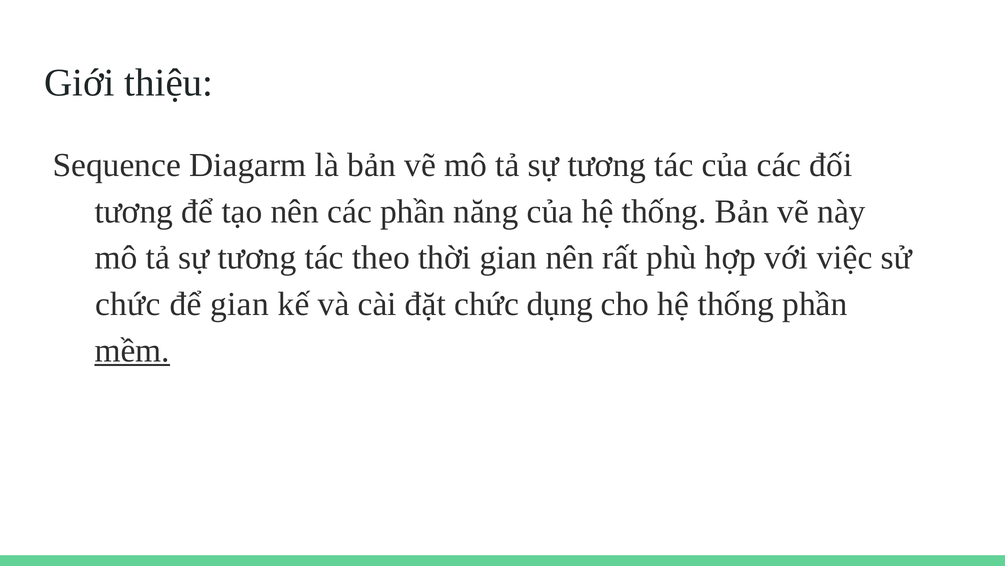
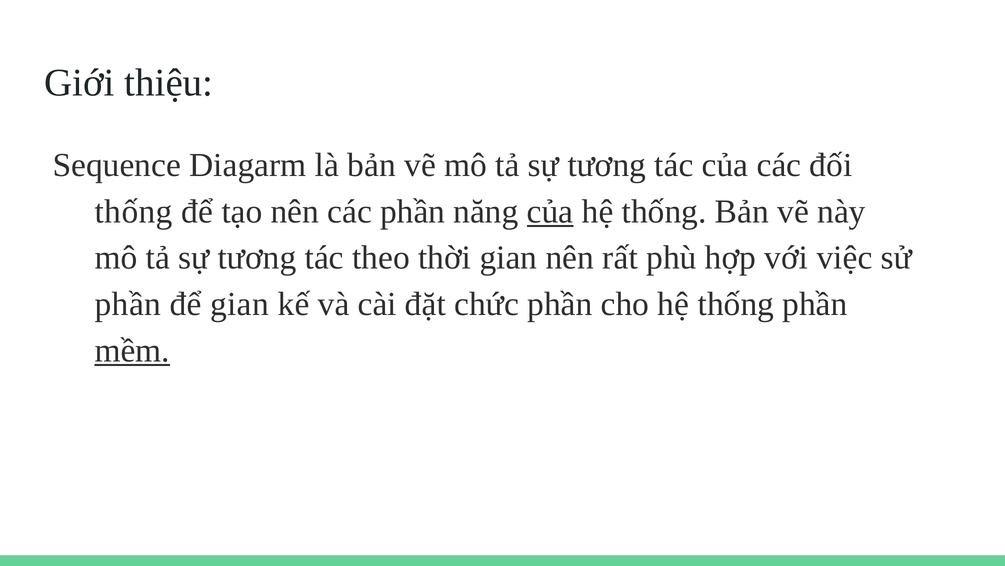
tương at (134, 211): tương -> thống
của at (550, 211) underline: none -> present
chức at (128, 304): chức -> phần
chức dụng: dụng -> phần
